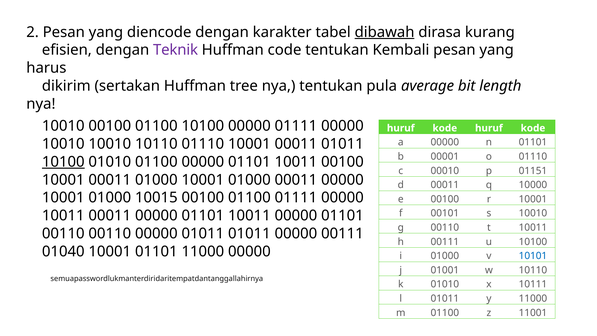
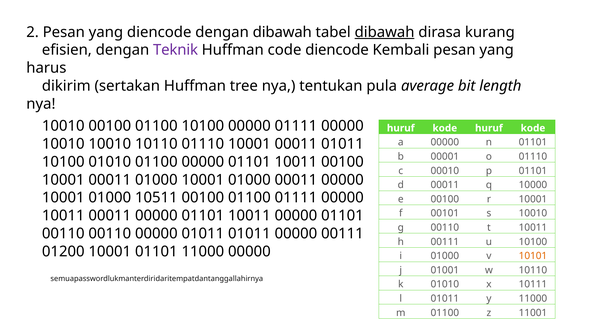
dengan karakter: karakter -> dibawah
code tentukan: tentukan -> diencode
10100 at (63, 162) underline: present -> none
p 01151: 01151 -> 01101
10015: 10015 -> 10511
01040: 01040 -> 01200
10101 colour: blue -> orange
